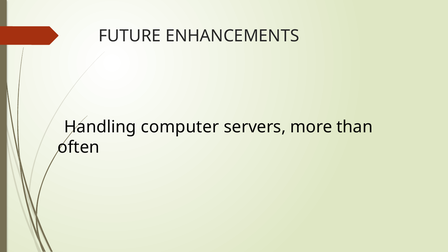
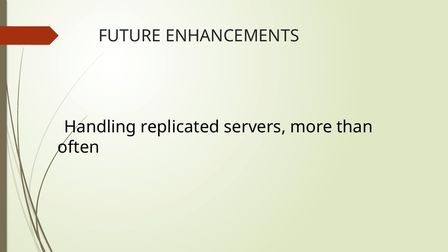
computer: computer -> replicated
